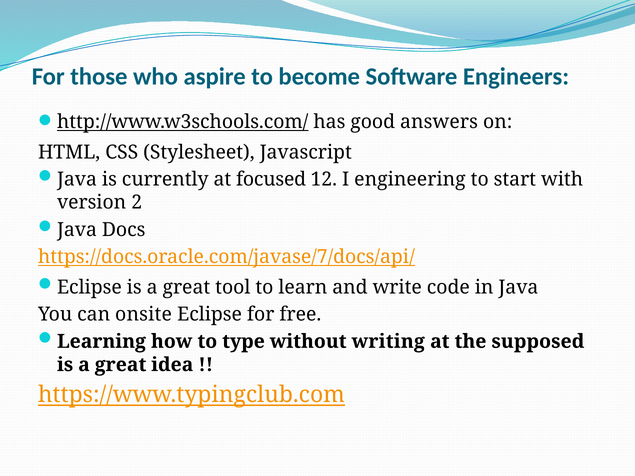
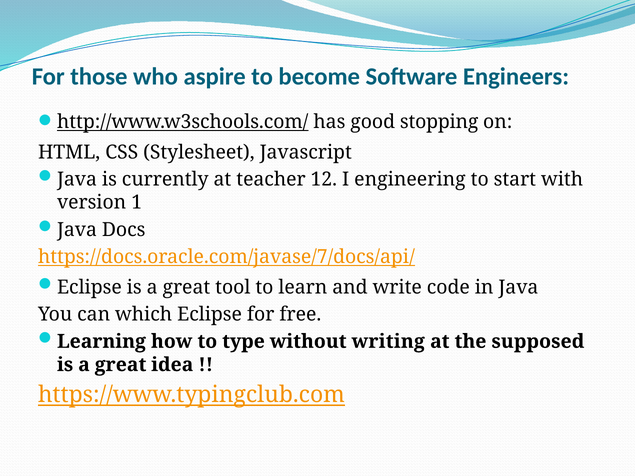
answers: answers -> stopping
focused: focused -> teacher
2: 2 -> 1
onsite: onsite -> which
